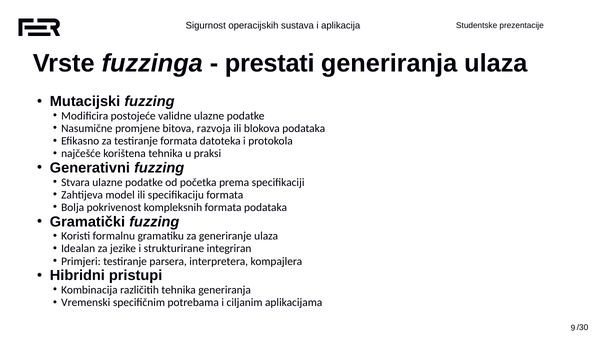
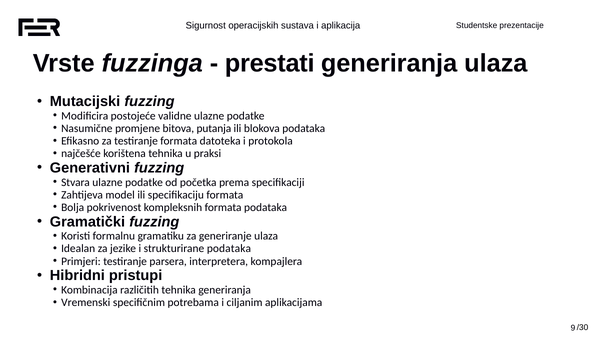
razvoja: razvoja -> putanja
strukturirane integriran: integriran -> podataka
